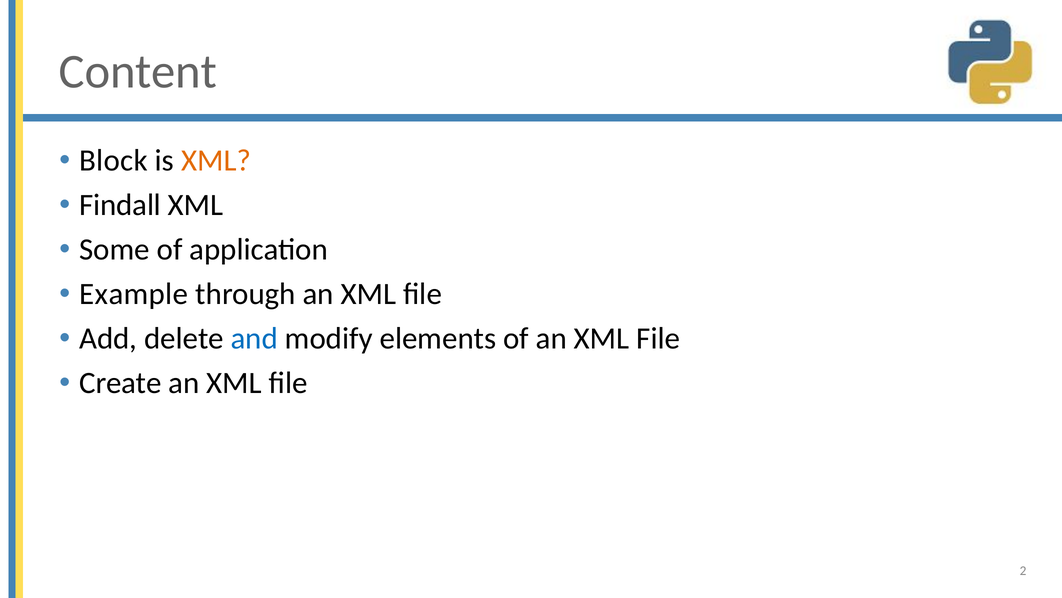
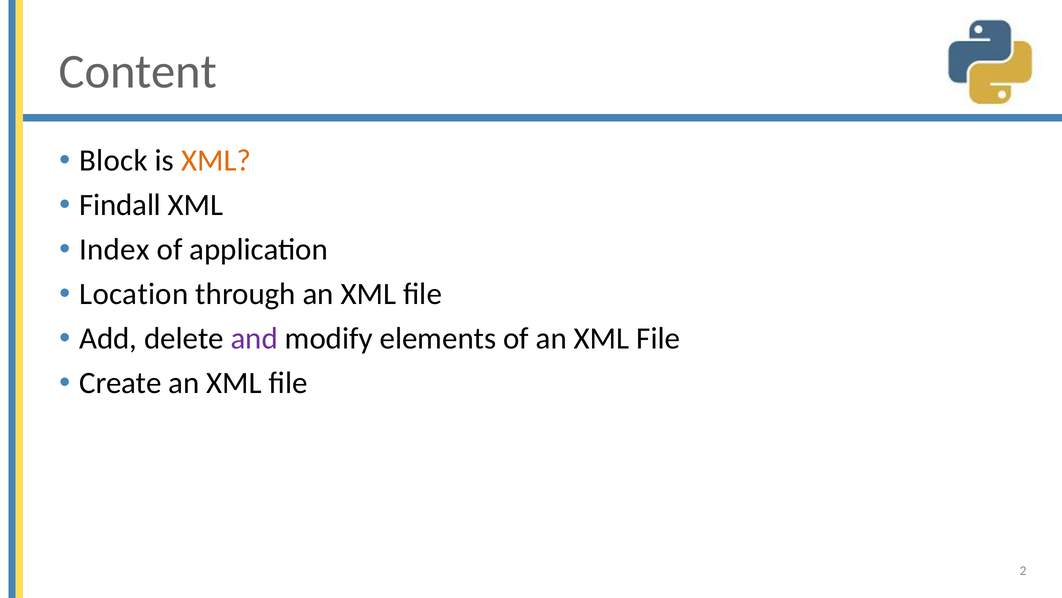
Some: Some -> Index
Example: Example -> Location
and colour: blue -> purple
